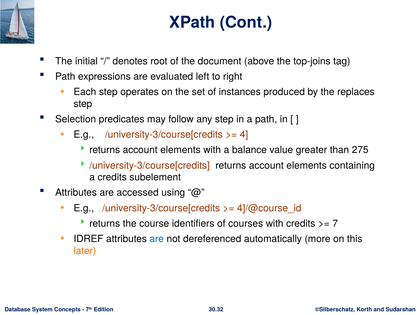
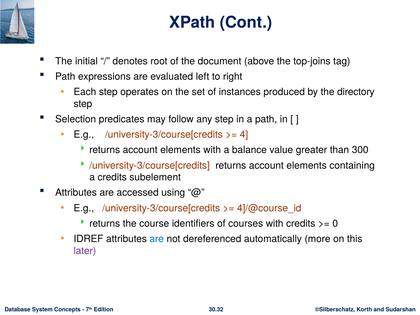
replaces: replaces -> directory
275: 275 -> 300
7: 7 -> 0
later colour: orange -> purple
